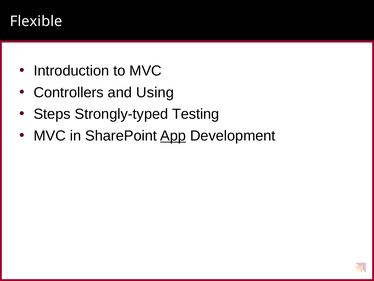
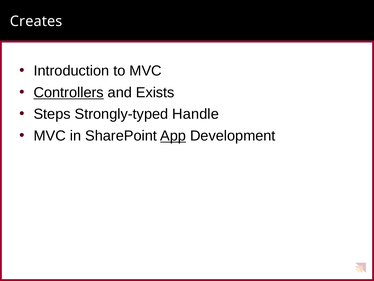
Flexible: Flexible -> Creates
Controllers underline: none -> present
Using: Using -> Exists
Testing: Testing -> Handle
